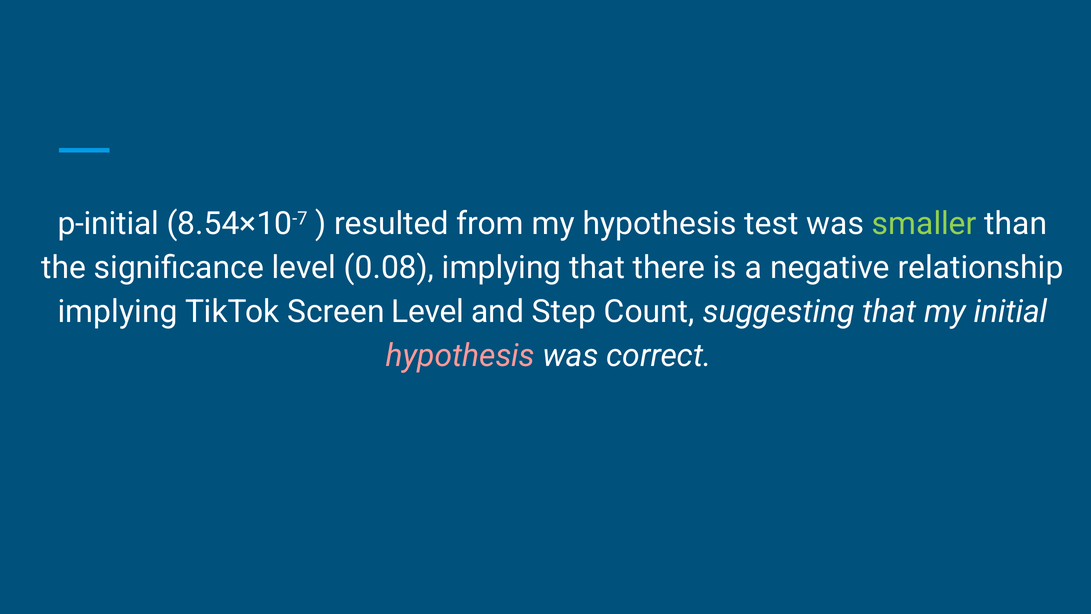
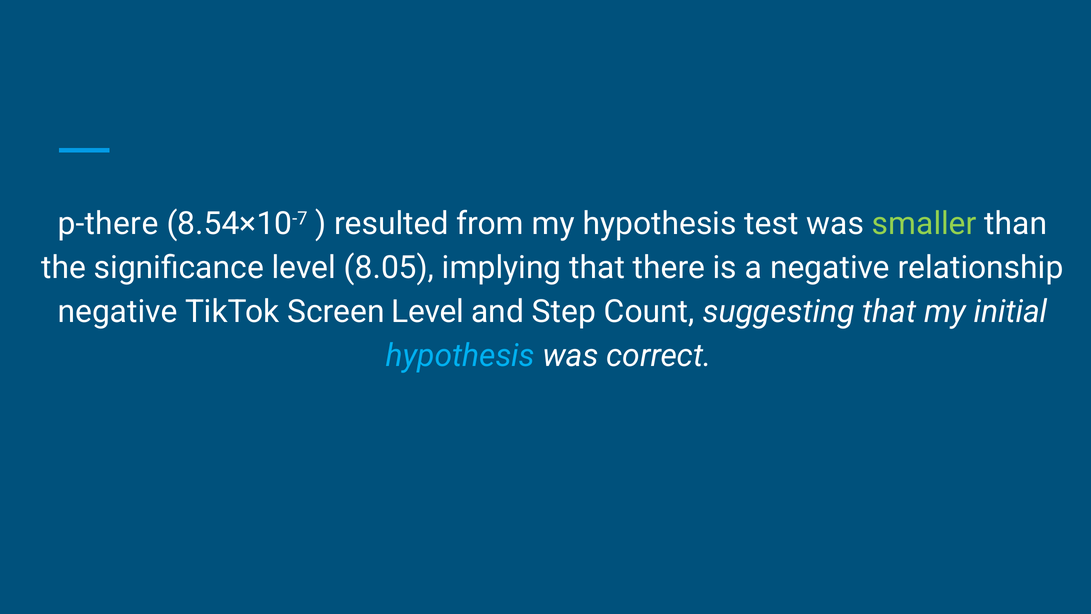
p-initial: p-initial -> p-there
0.08: 0.08 -> 8.05
implying at (118, 311): implying -> negative
hypothesis at (460, 355) colour: pink -> light blue
